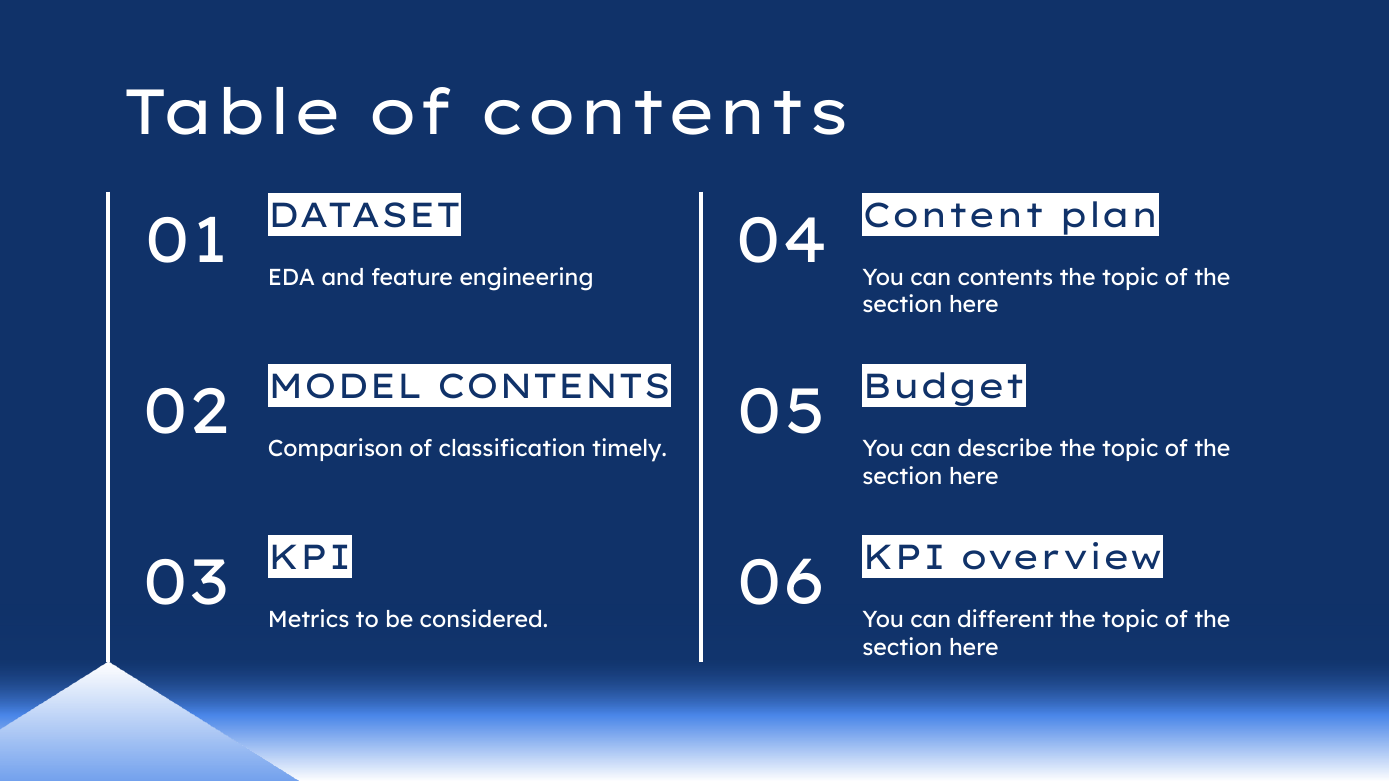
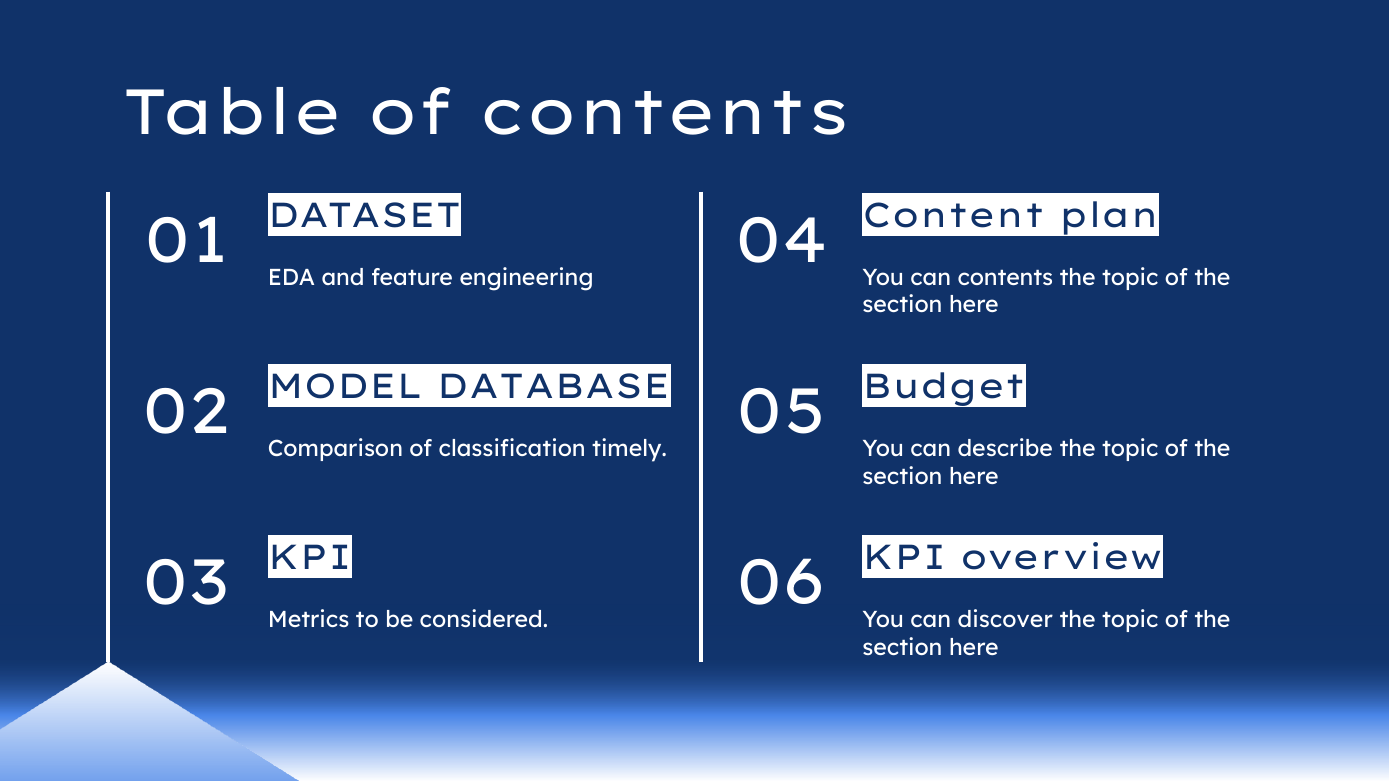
MODEL CONTENTS: CONTENTS -> DATABASE
different: different -> discover
